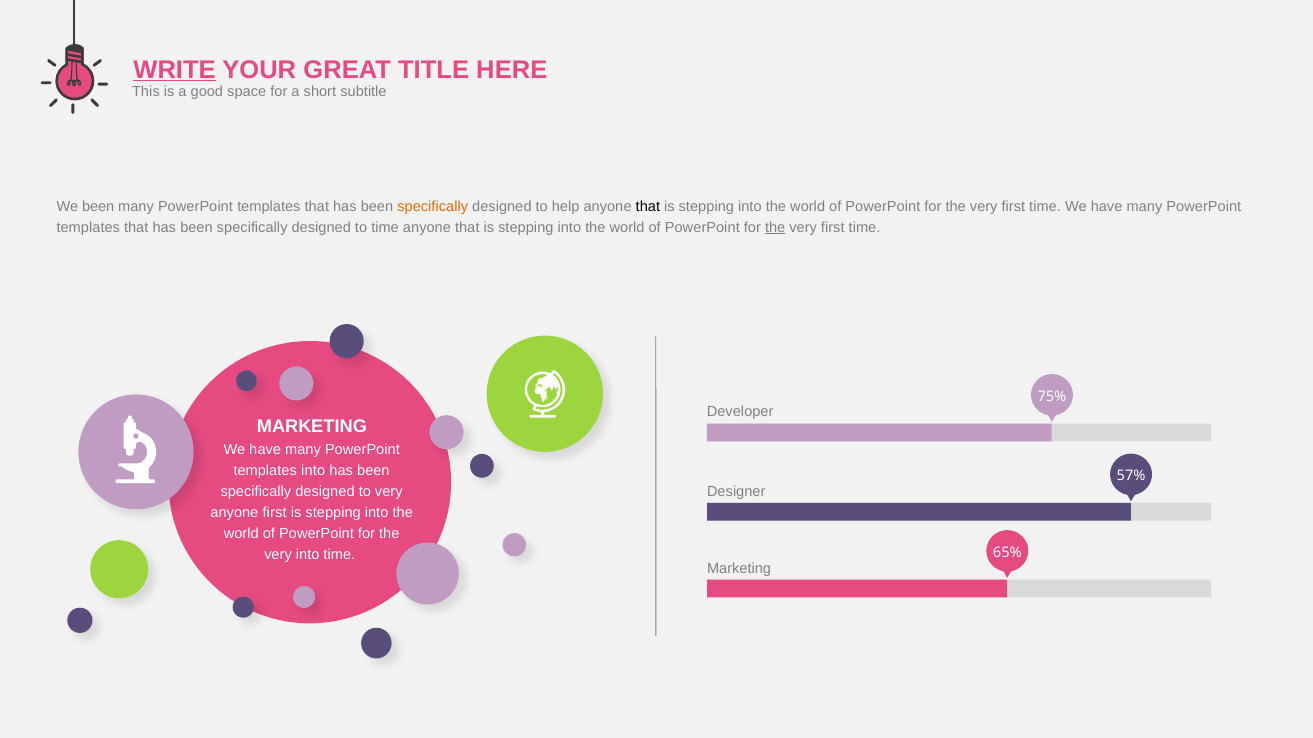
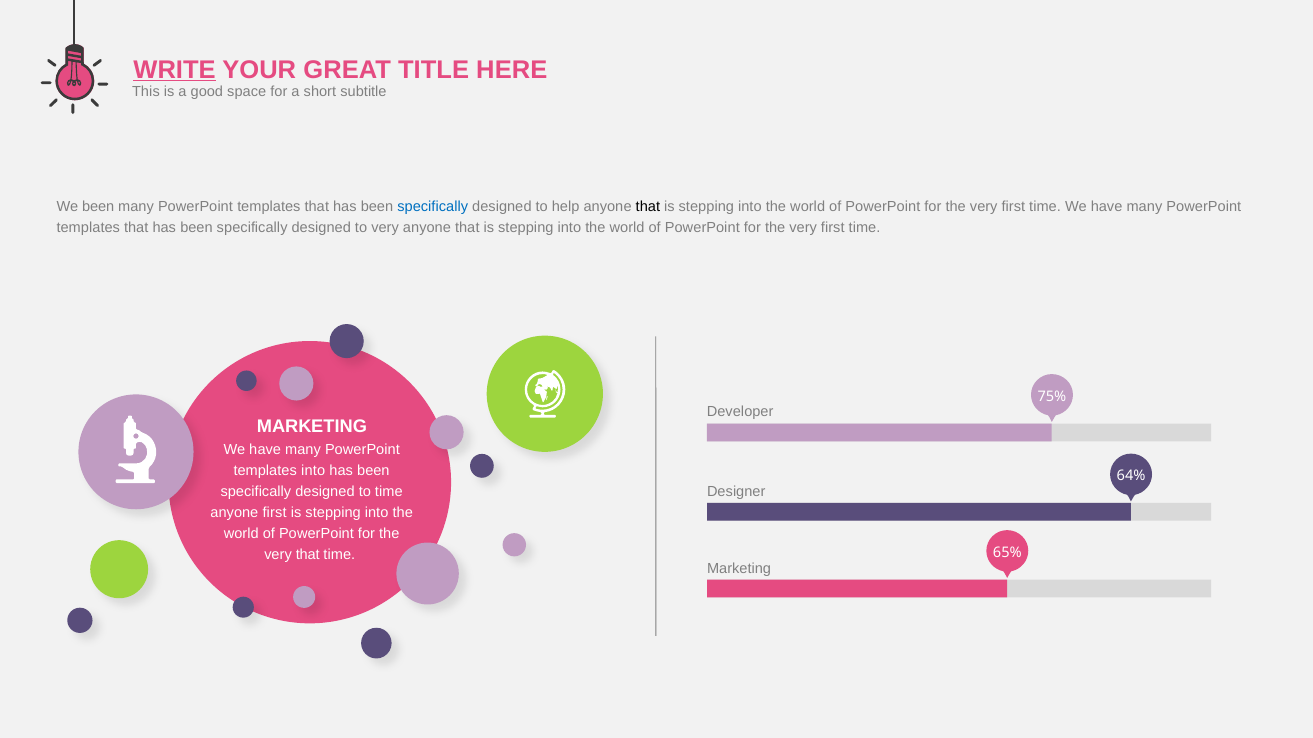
specifically at (433, 207) colour: orange -> blue
to time: time -> very
the at (775, 227) underline: present -> none
57%: 57% -> 64%
to very: very -> time
very into: into -> that
